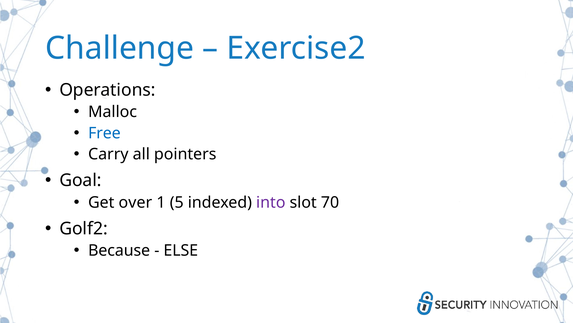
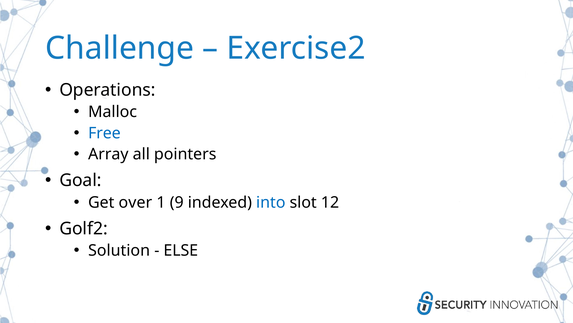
Carry: Carry -> Array
5: 5 -> 9
into colour: purple -> blue
70: 70 -> 12
Because: Because -> Solution
